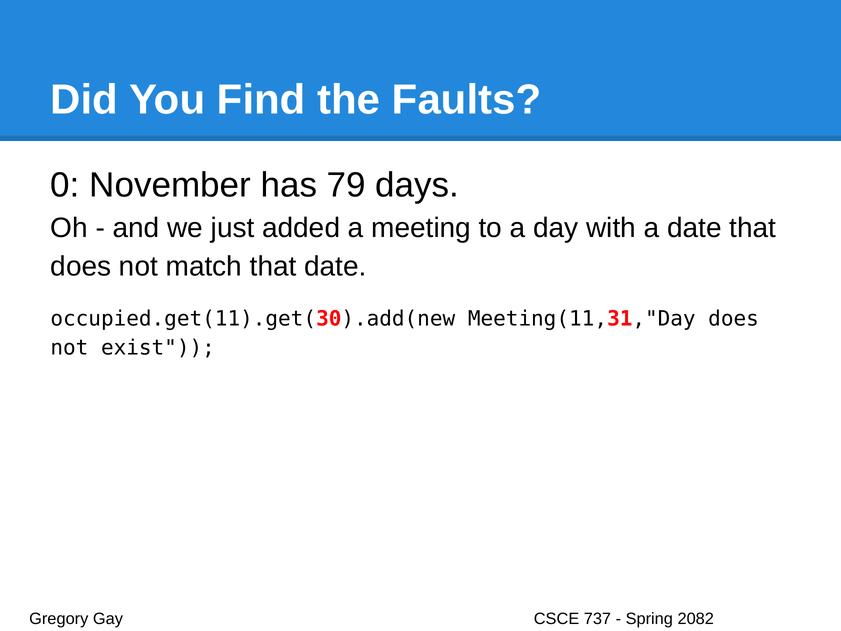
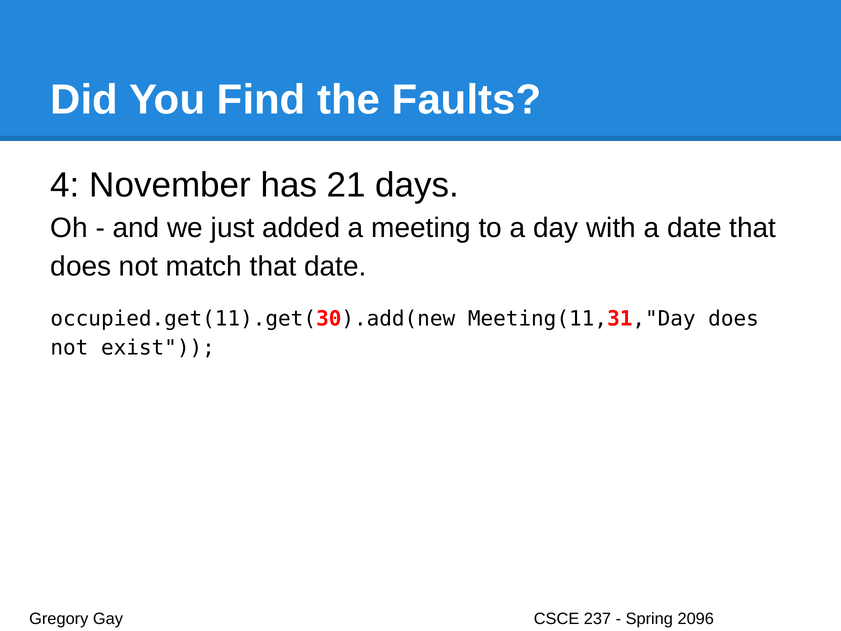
0: 0 -> 4
79: 79 -> 21
737: 737 -> 237
2082: 2082 -> 2096
